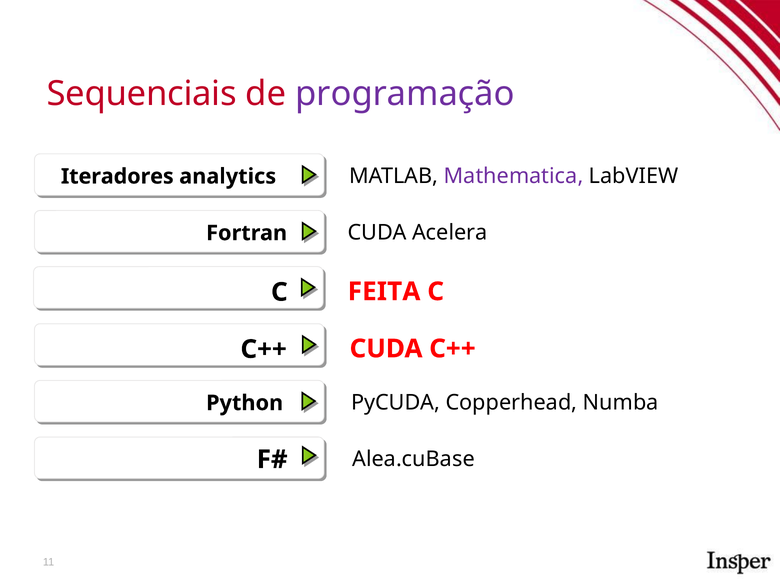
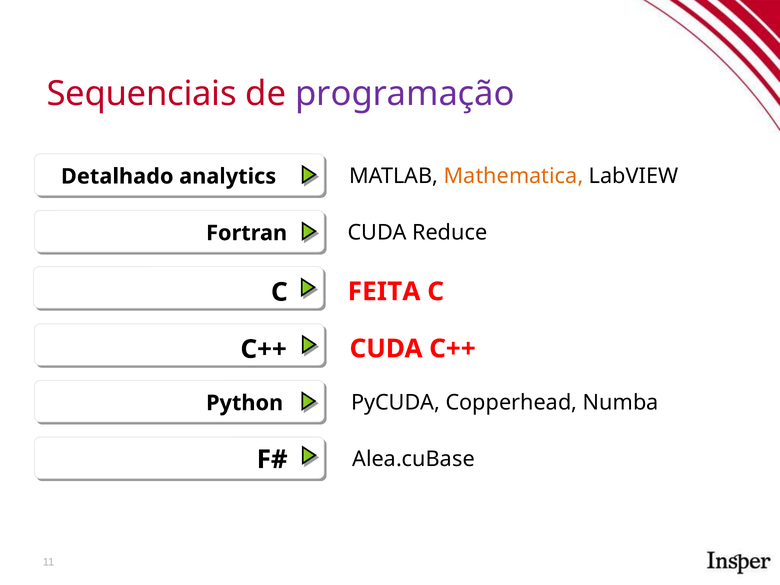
Mathematica colour: purple -> orange
Iteradores: Iteradores -> Detalhado
Acelera: Acelera -> Reduce
